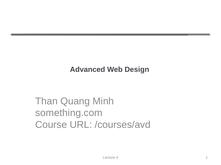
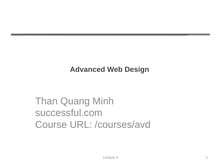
something.com: something.com -> successful.com
